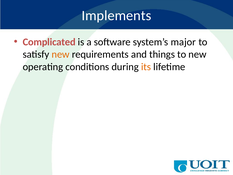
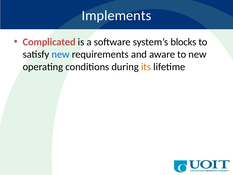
major: major -> blocks
new at (61, 54) colour: orange -> blue
things: things -> aware
